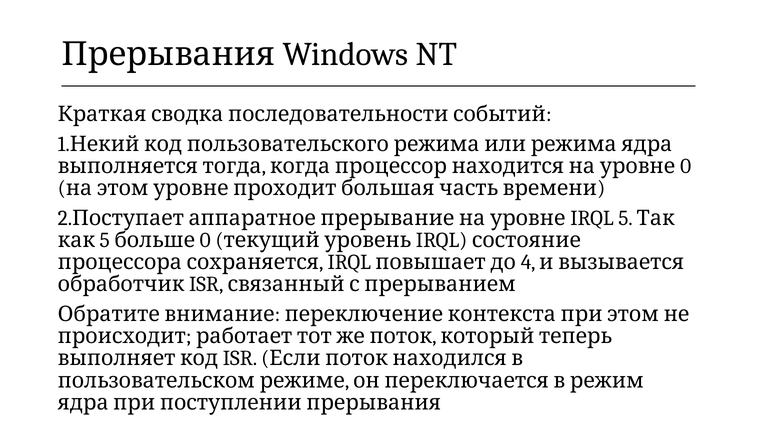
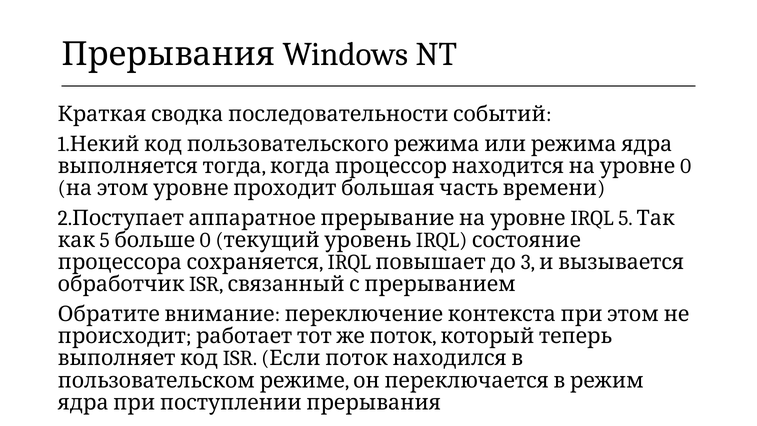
4: 4 -> 3
